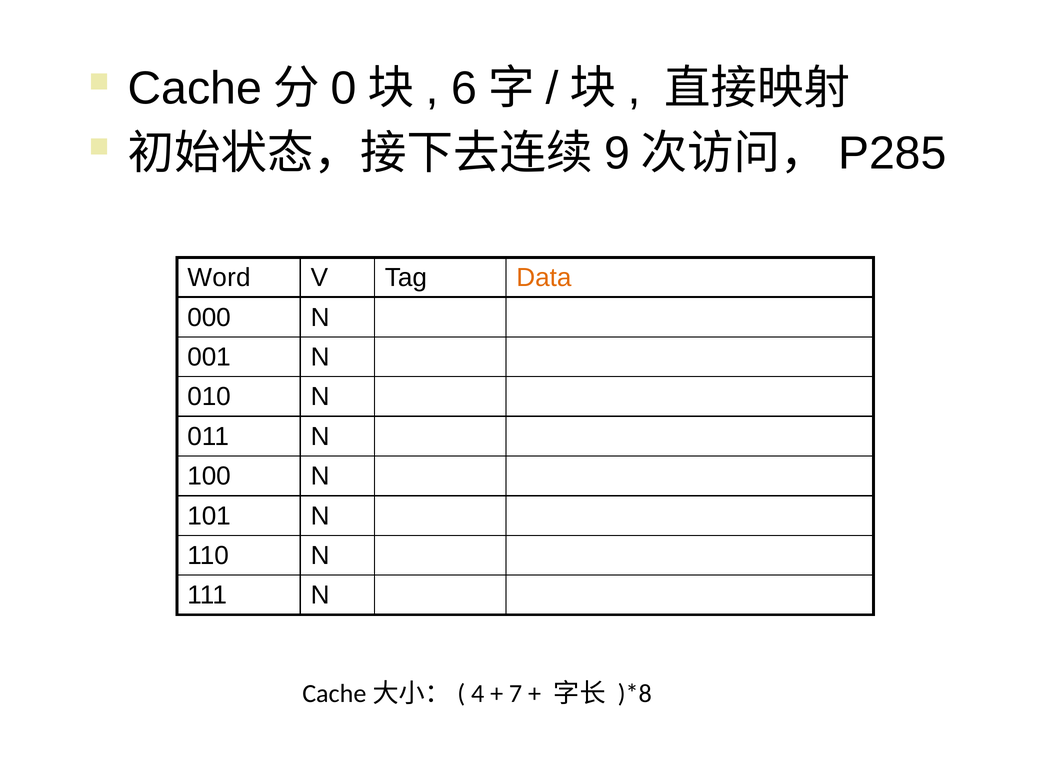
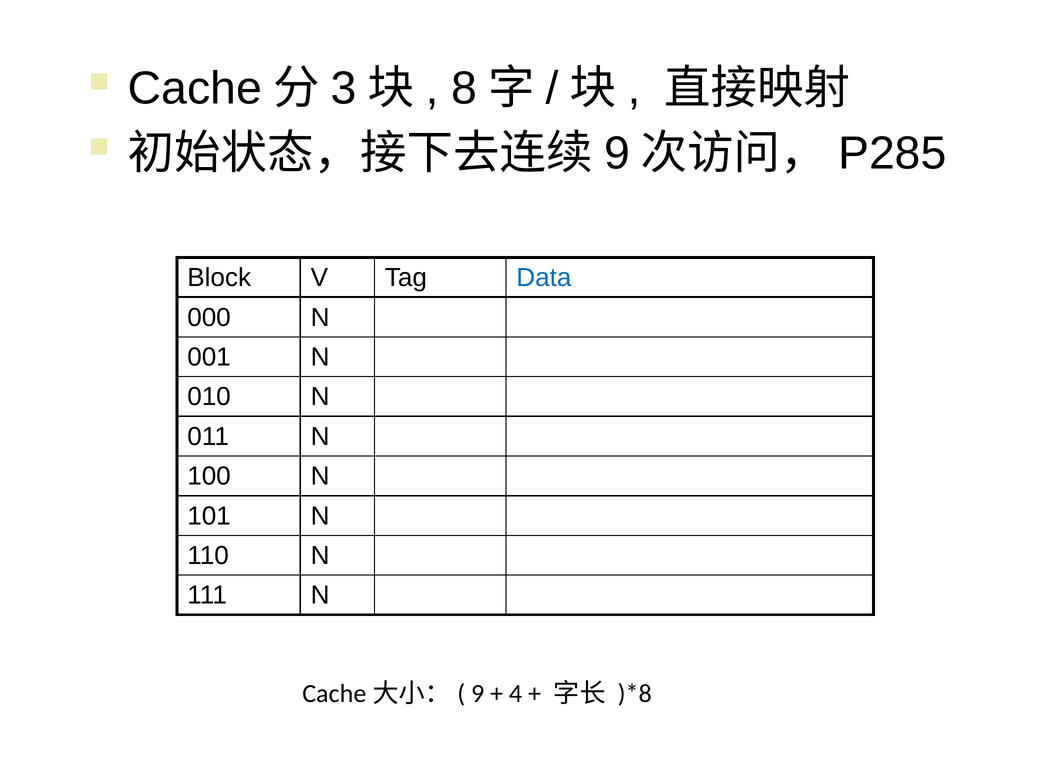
0: 0 -> 3
6: 6 -> 8
Word: Word -> Block
Data colour: orange -> blue
4 at (478, 694): 4 -> 9
7: 7 -> 4
